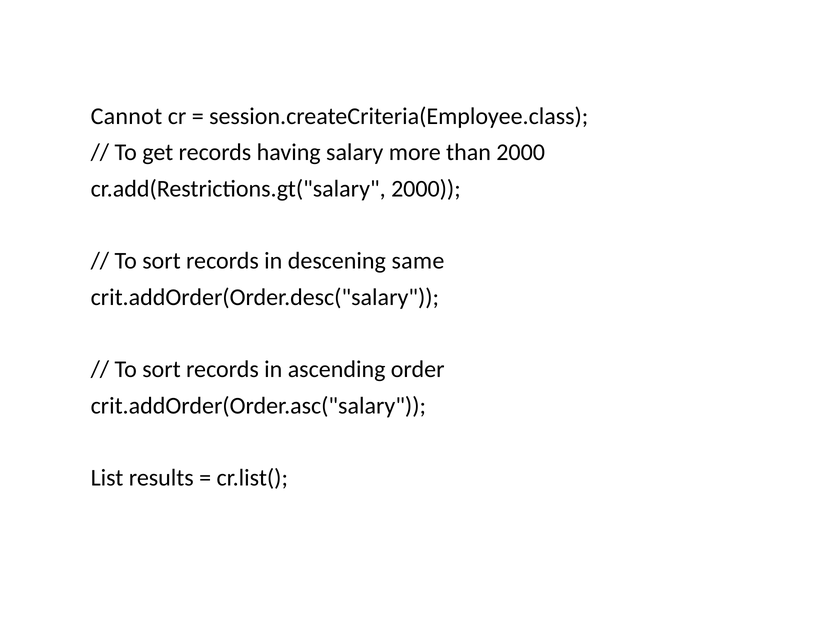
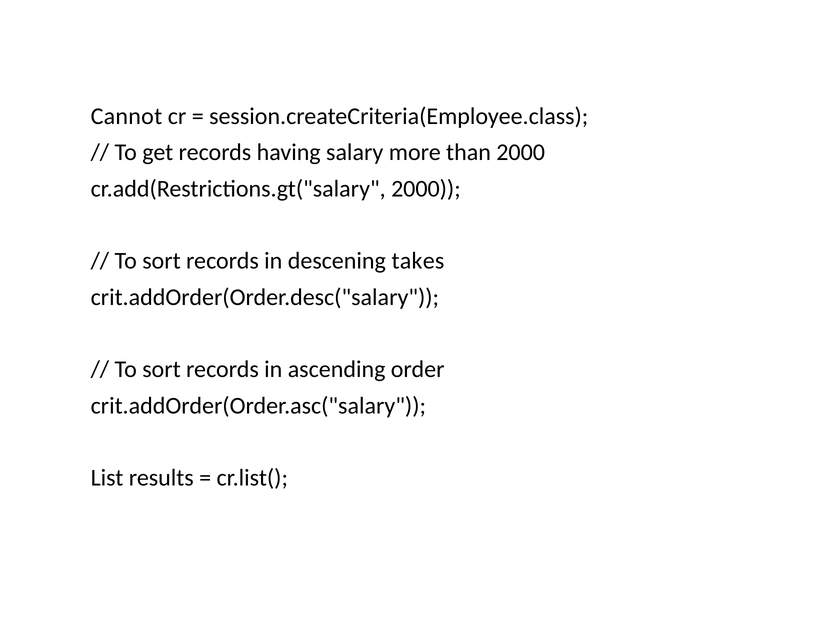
same: same -> takes
